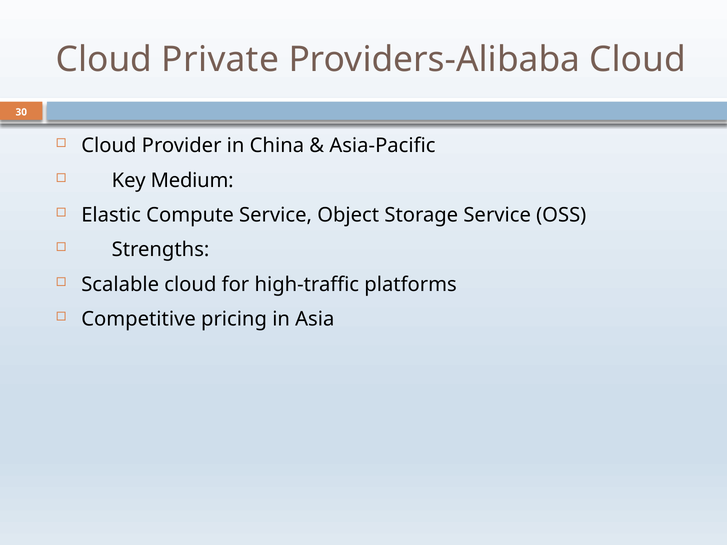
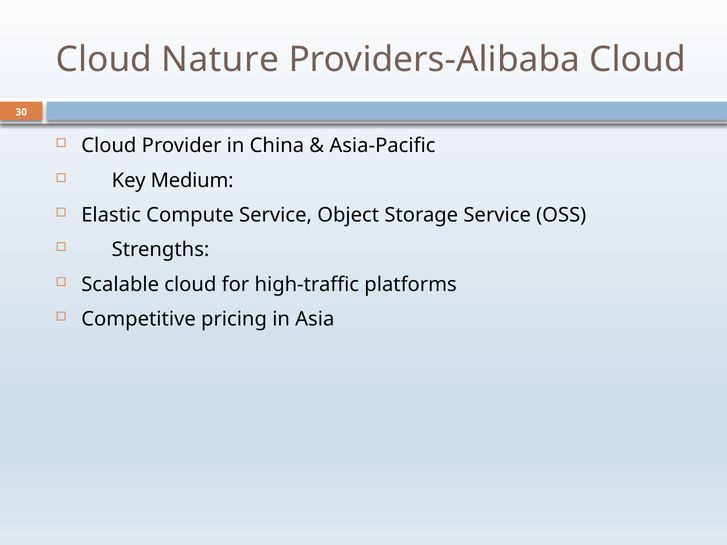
Private: Private -> Nature
